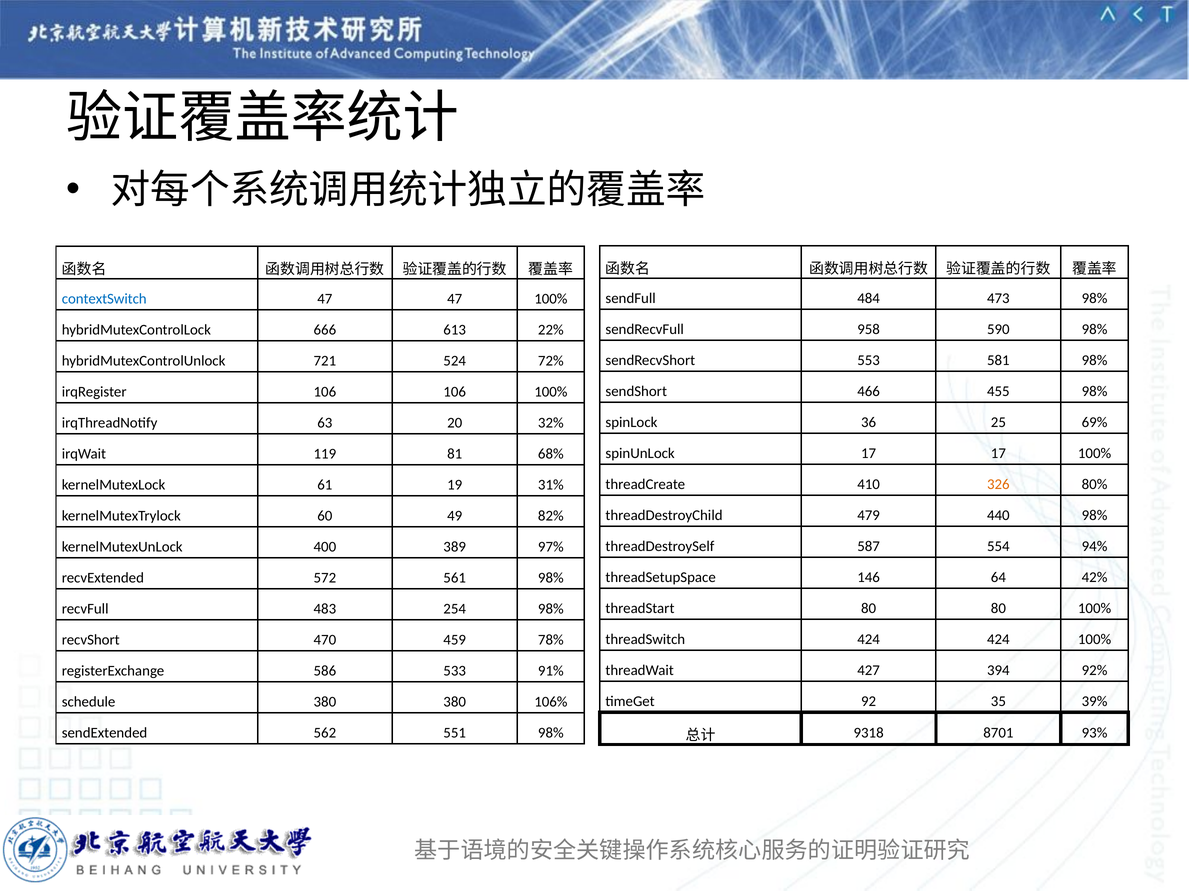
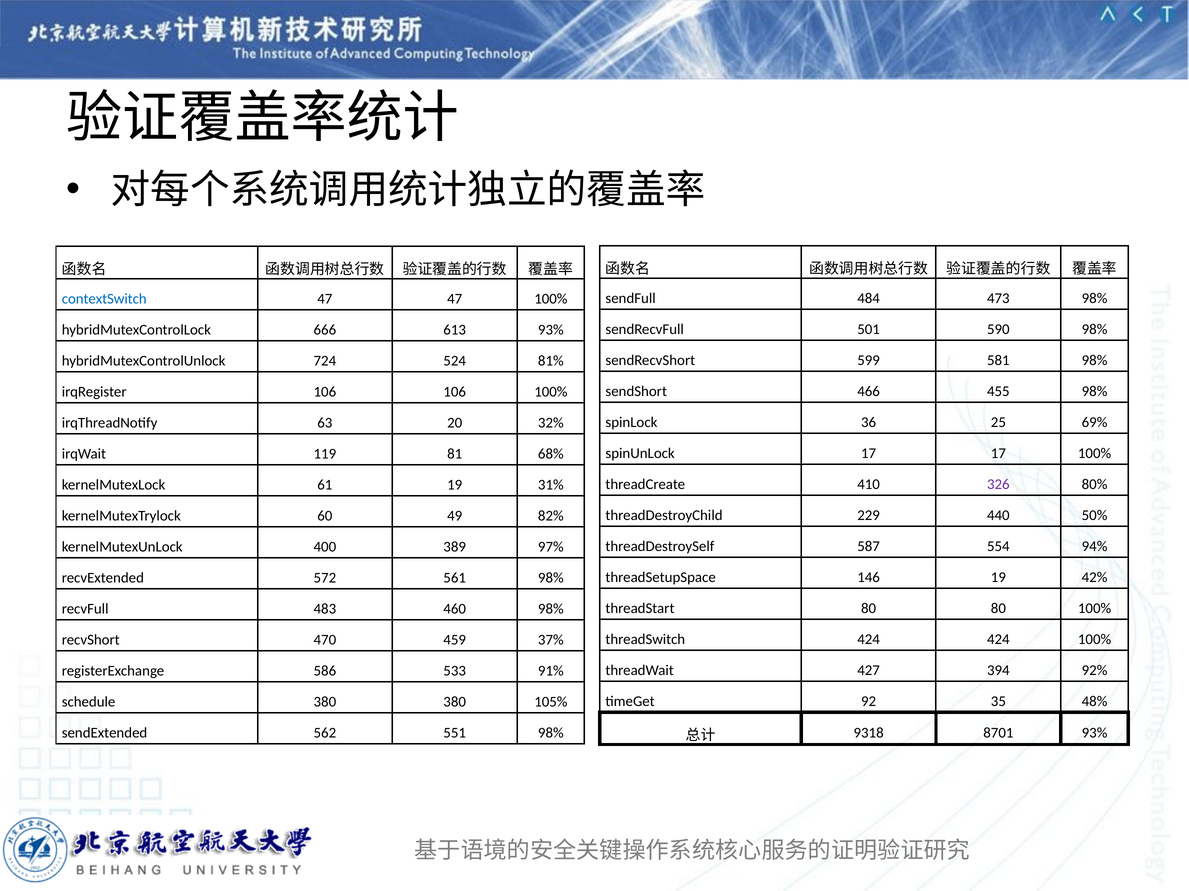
958: 958 -> 501
613 22%: 22% -> 93%
553: 553 -> 599
721: 721 -> 724
72%: 72% -> 81%
326 colour: orange -> purple
479: 479 -> 229
440 98%: 98% -> 50%
146 64: 64 -> 19
254: 254 -> 460
78%: 78% -> 37%
39%: 39% -> 48%
106%: 106% -> 105%
